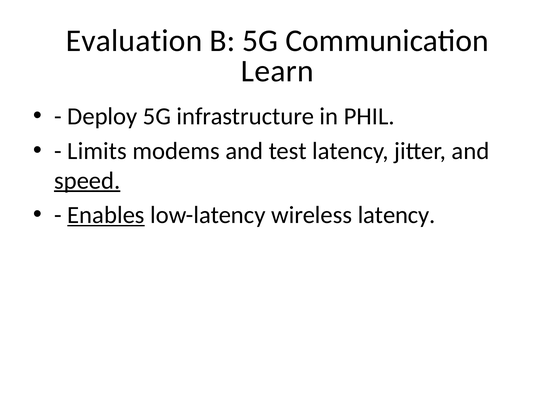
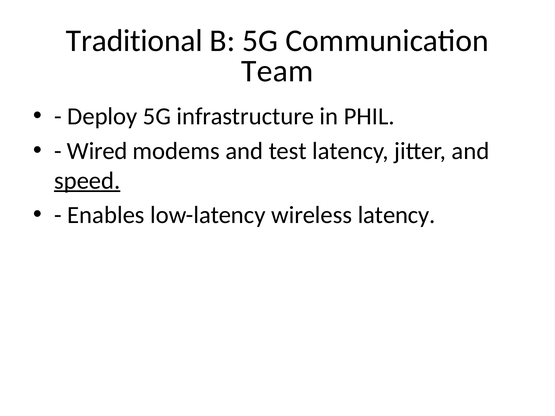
Evaluation: Evaluation -> Traditional
Learn: Learn -> Team
Limits: Limits -> Wired
Enables underline: present -> none
